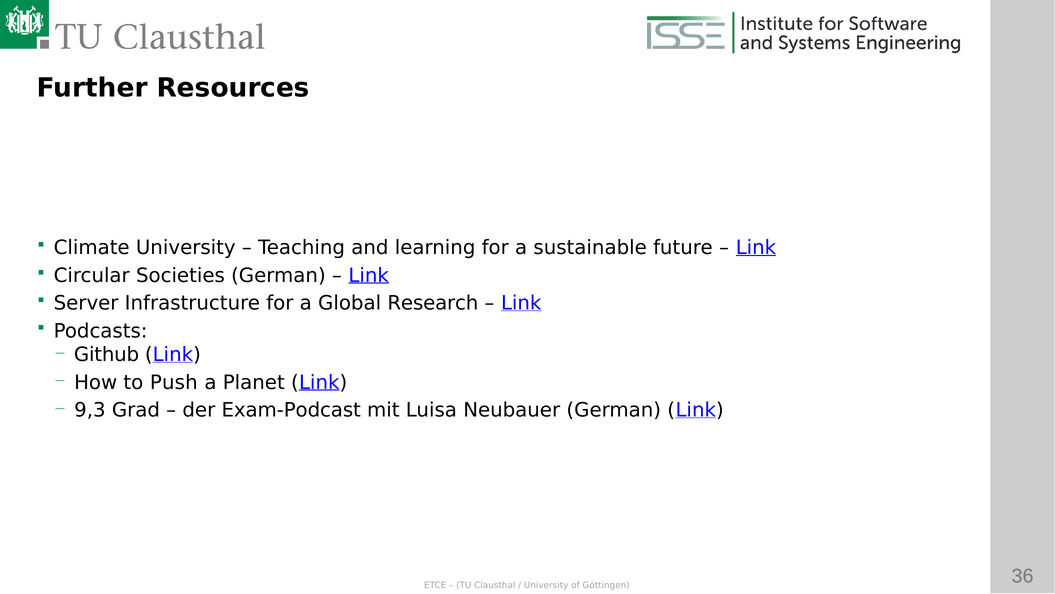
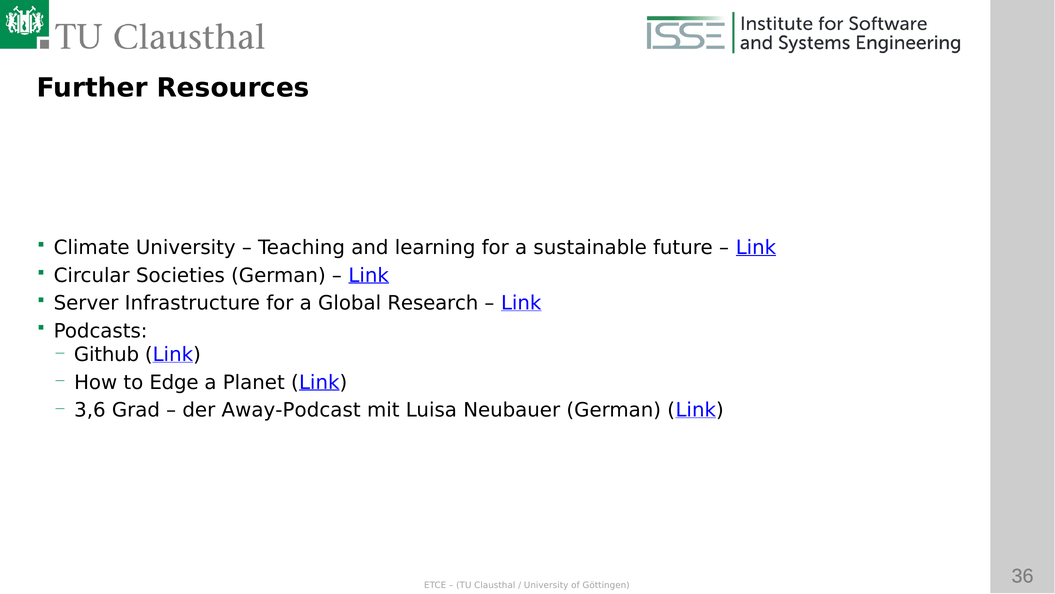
Push: Push -> Edge
9,3: 9,3 -> 3,6
Exam-Podcast: Exam-Podcast -> Away-Podcast
